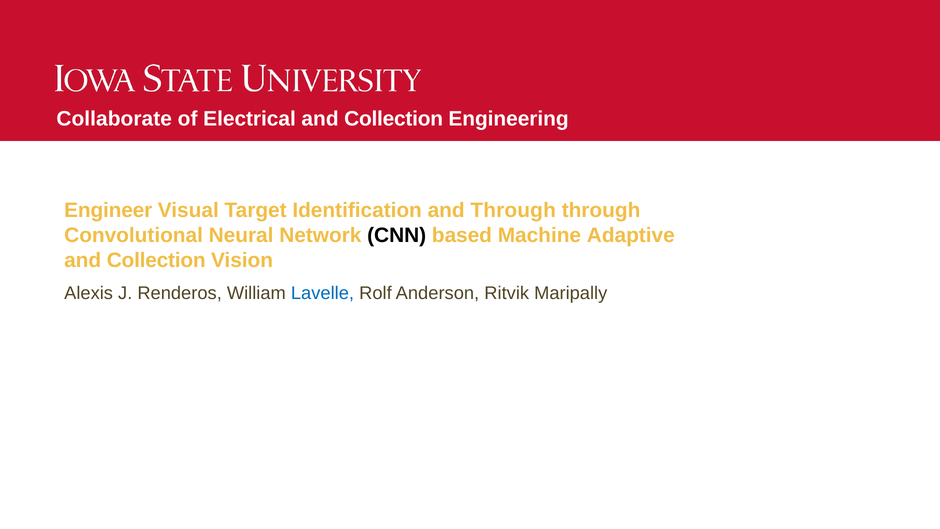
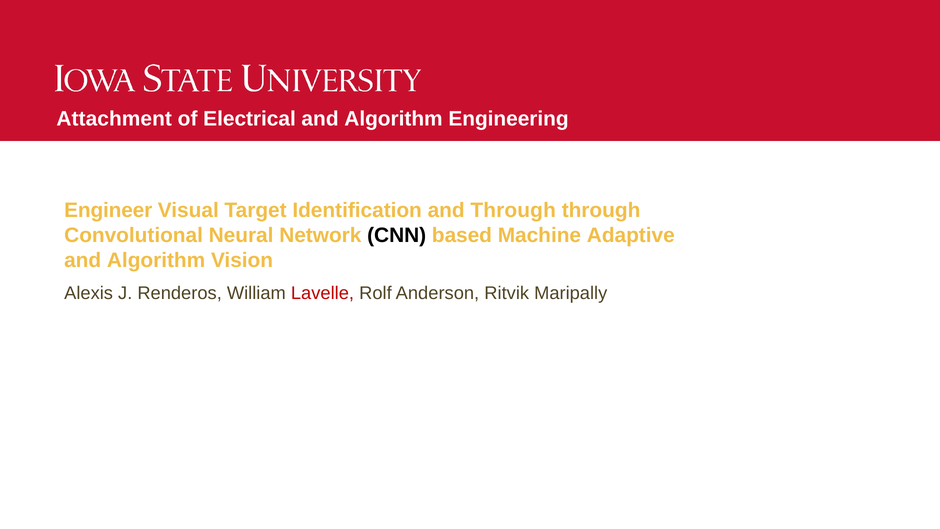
Collaborate: Collaborate -> Attachment
Electrical and Collection: Collection -> Algorithm
Collection at (156, 260): Collection -> Algorithm
Lavelle colour: blue -> red
